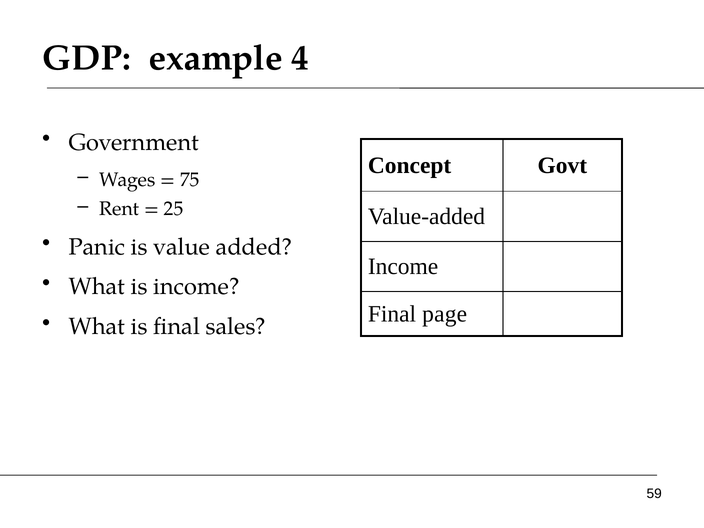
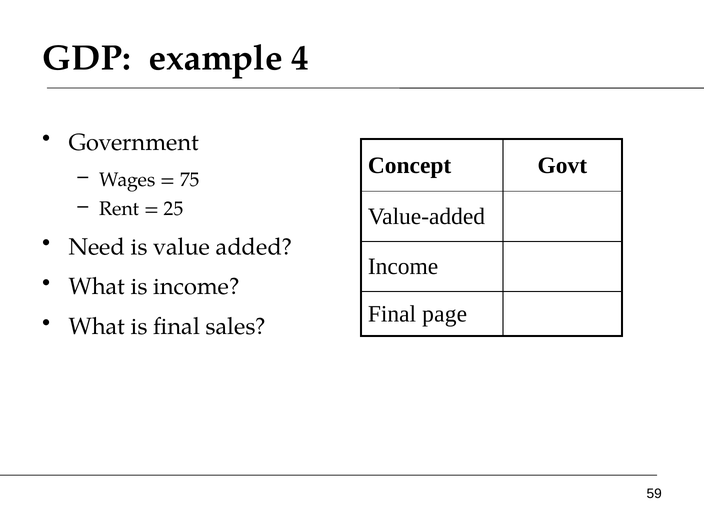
Panic: Panic -> Need
